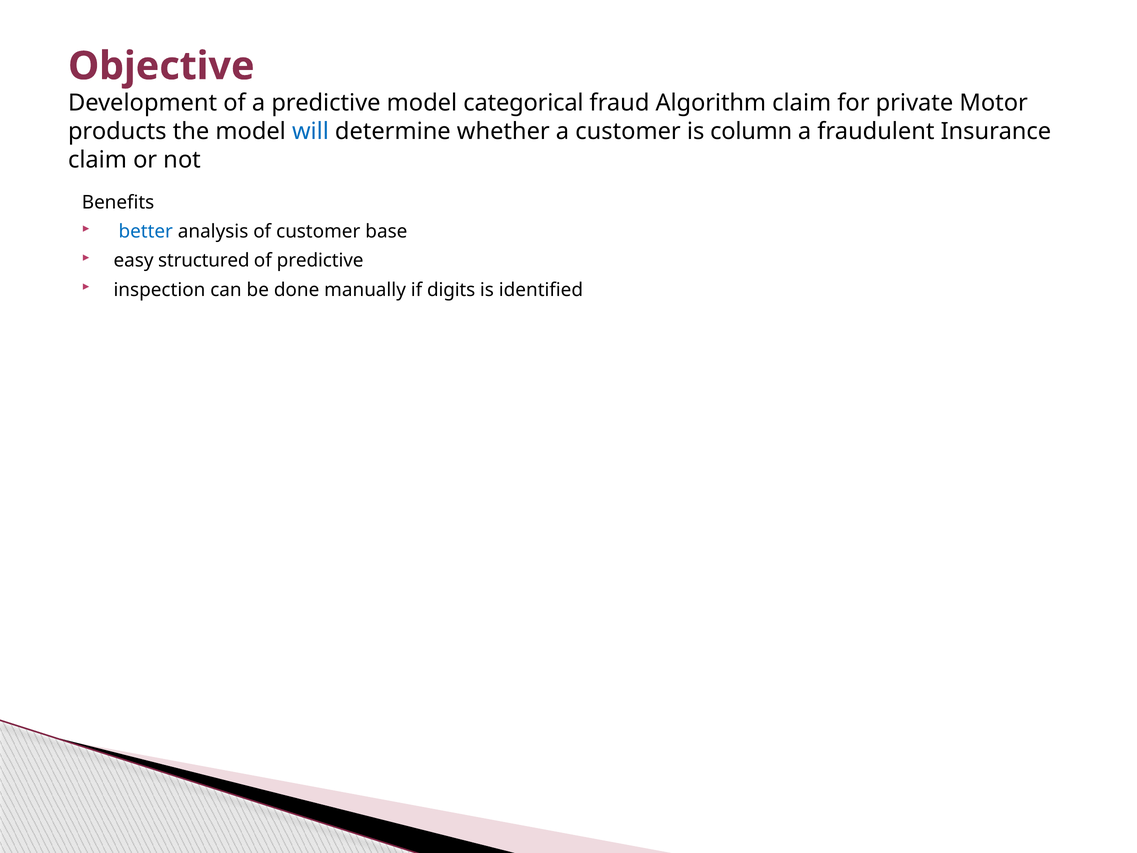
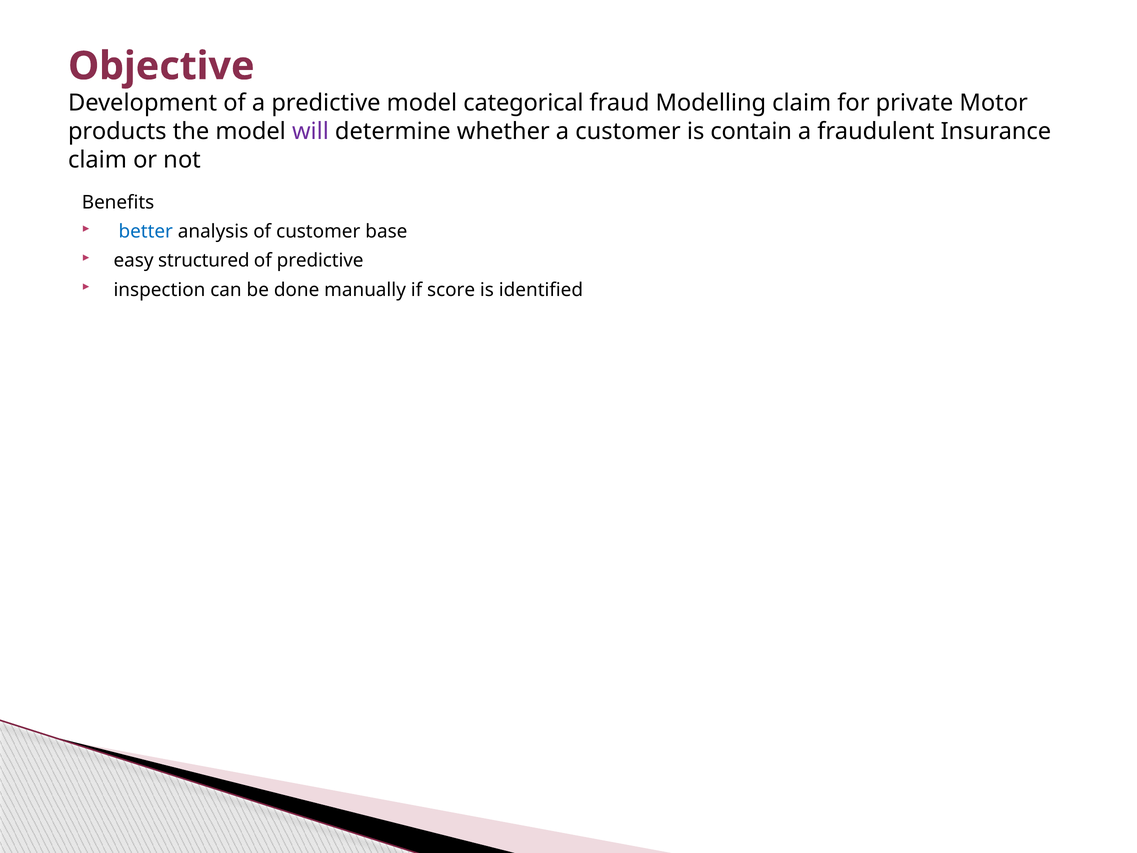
Algorithm: Algorithm -> Modelling
will colour: blue -> purple
column: column -> contain
digits: digits -> score
